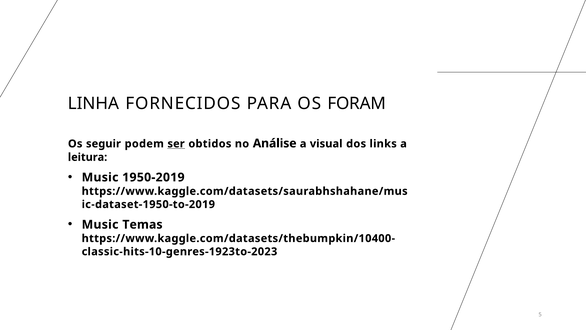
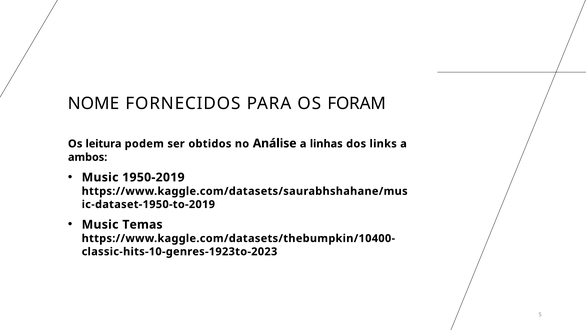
LINHA: LINHA -> NOME
seguir: seguir -> leitura
ser underline: present -> none
visual: visual -> linhas
leitura: leitura -> ambos
